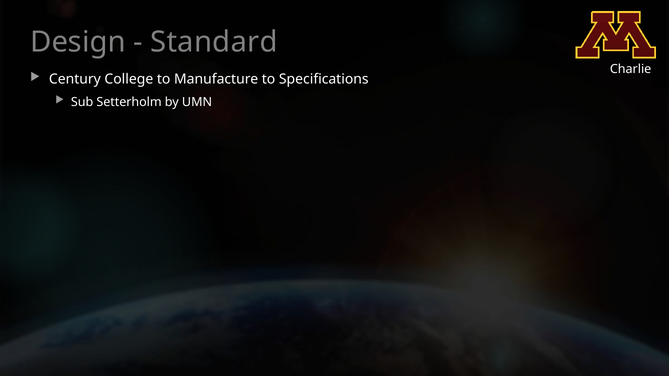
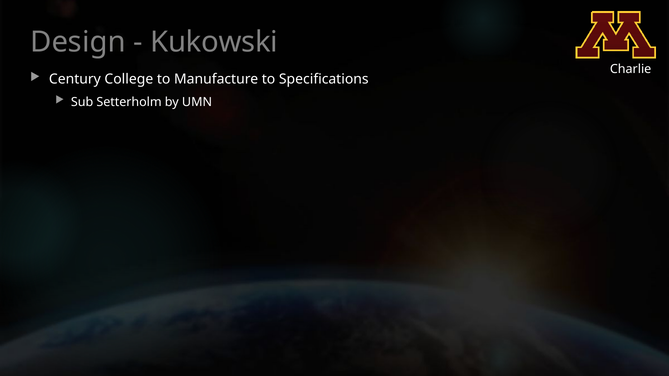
Standard: Standard -> Kukowski
